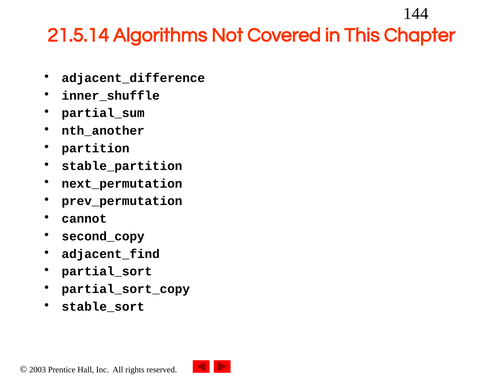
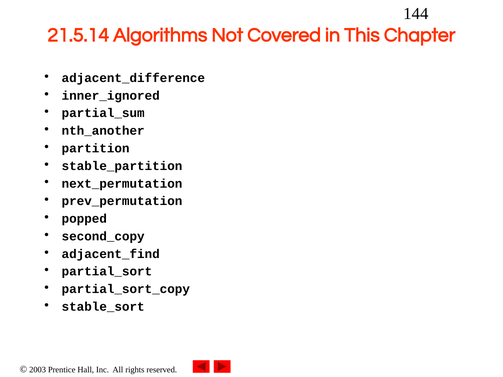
inner_shuffle: inner_shuffle -> inner_ignored
cannot: cannot -> popped
